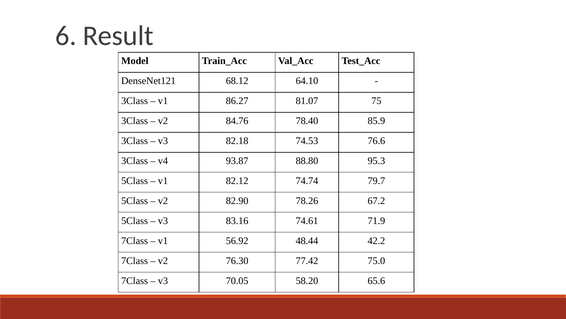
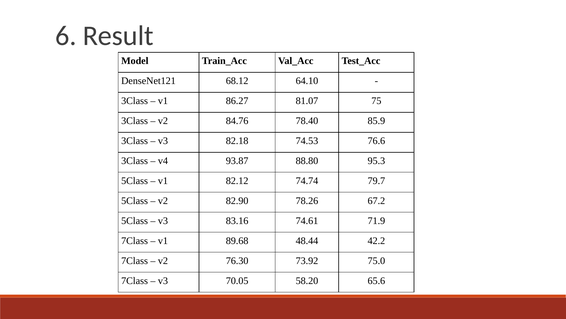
56.92: 56.92 -> 89.68
77.42: 77.42 -> 73.92
